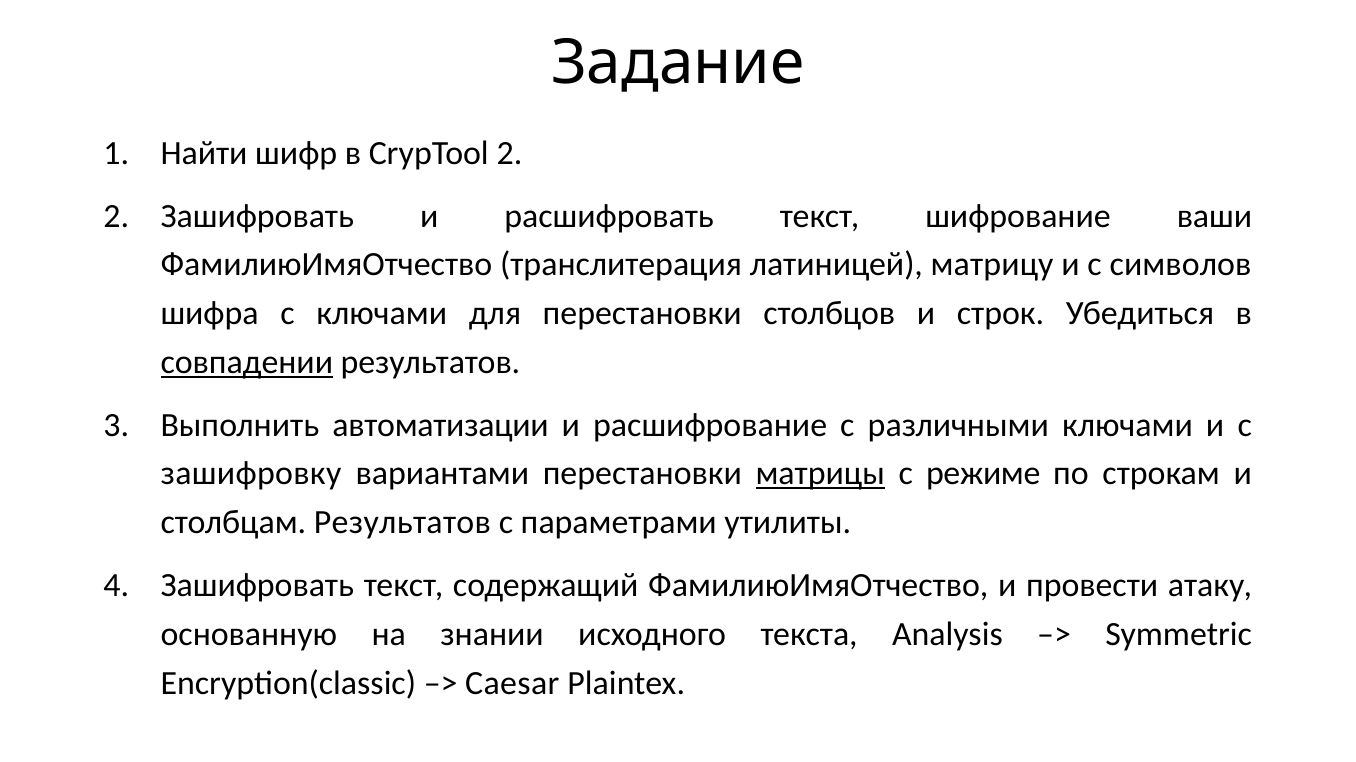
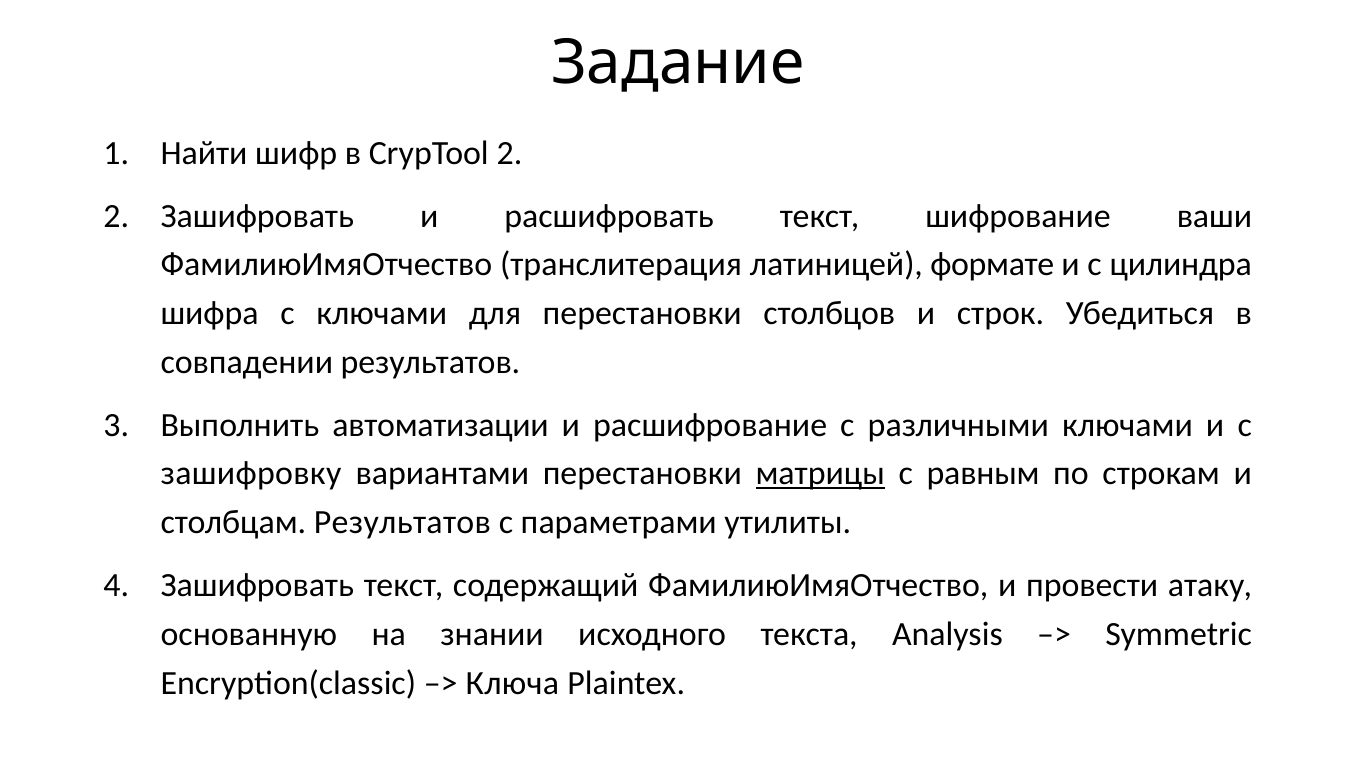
матрицу: матрицу -> формате
символов: символов -> цилиндра
совпадении underline: present -> none
режиме: режиме -> равным
Caesar: Caesar -> Ключа
